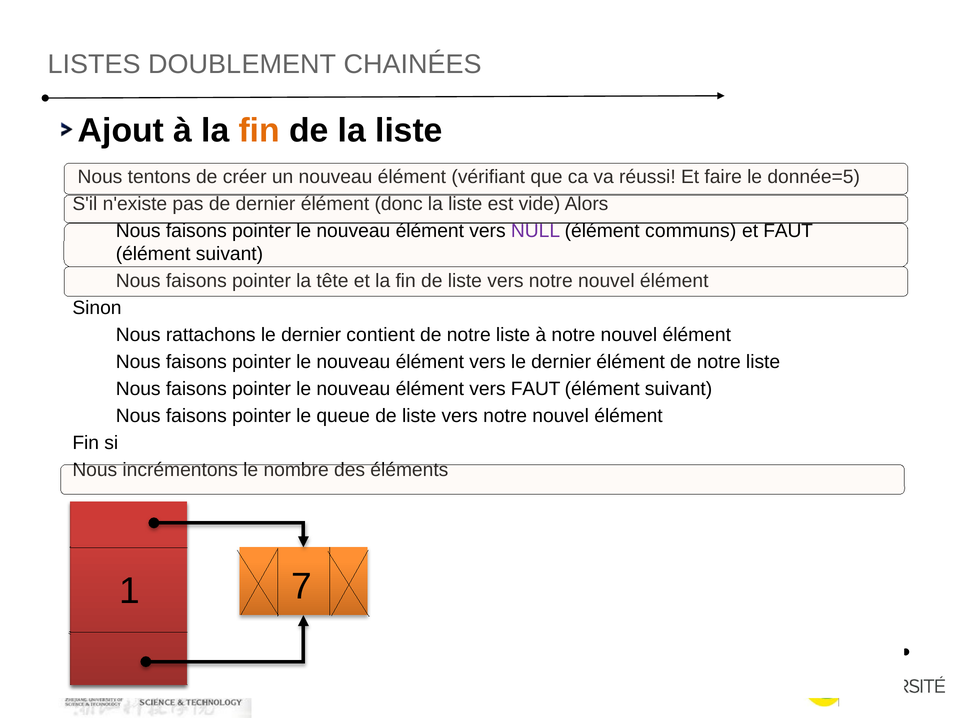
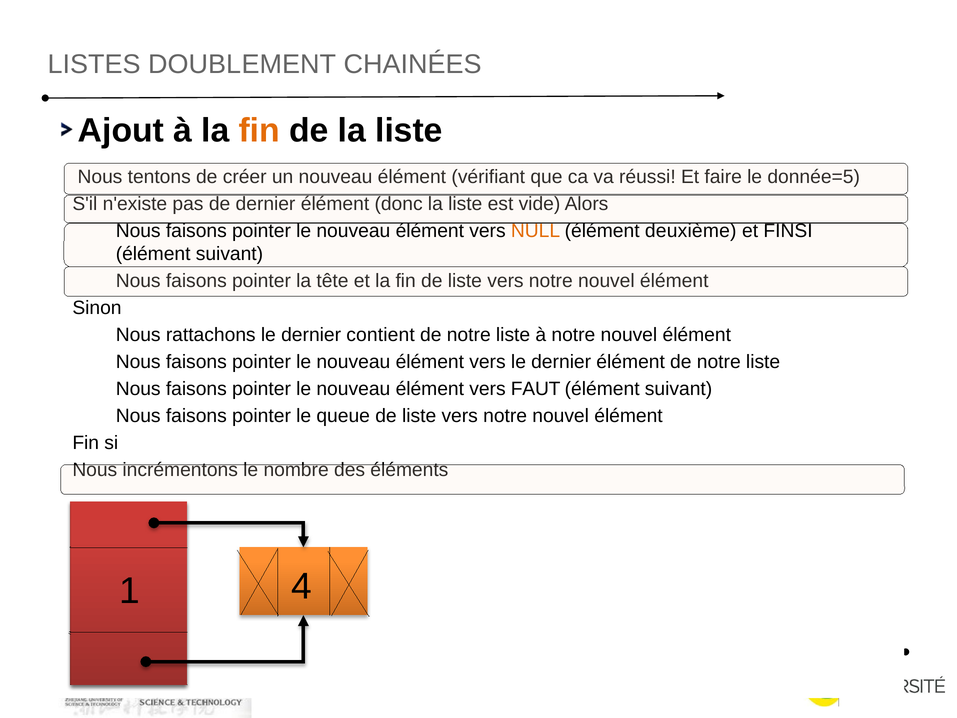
NULL colour: purple -> orange
communs: communs -> deuxième
et FAUT: FAUT -> FINSI
7: 7 -> 4
